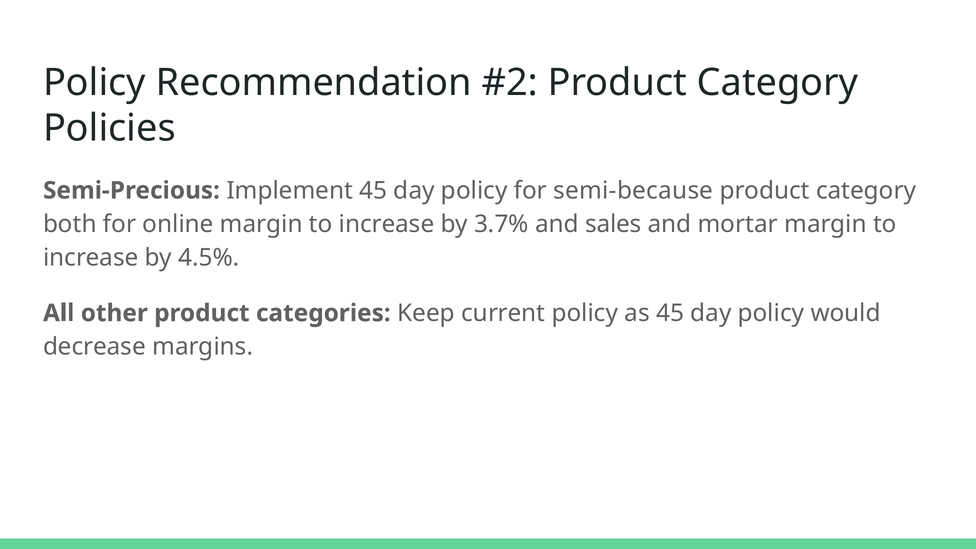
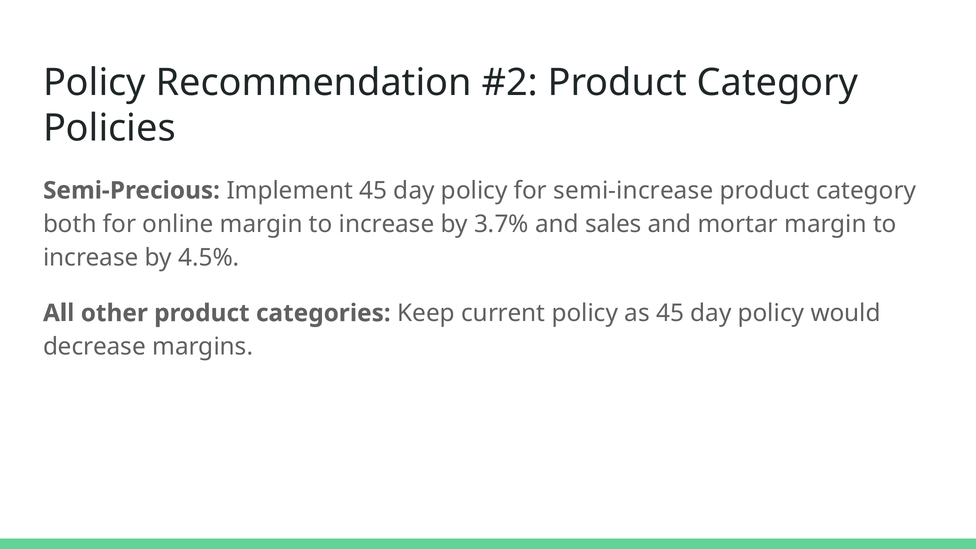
semi-because: semi-because -> semi-increase
